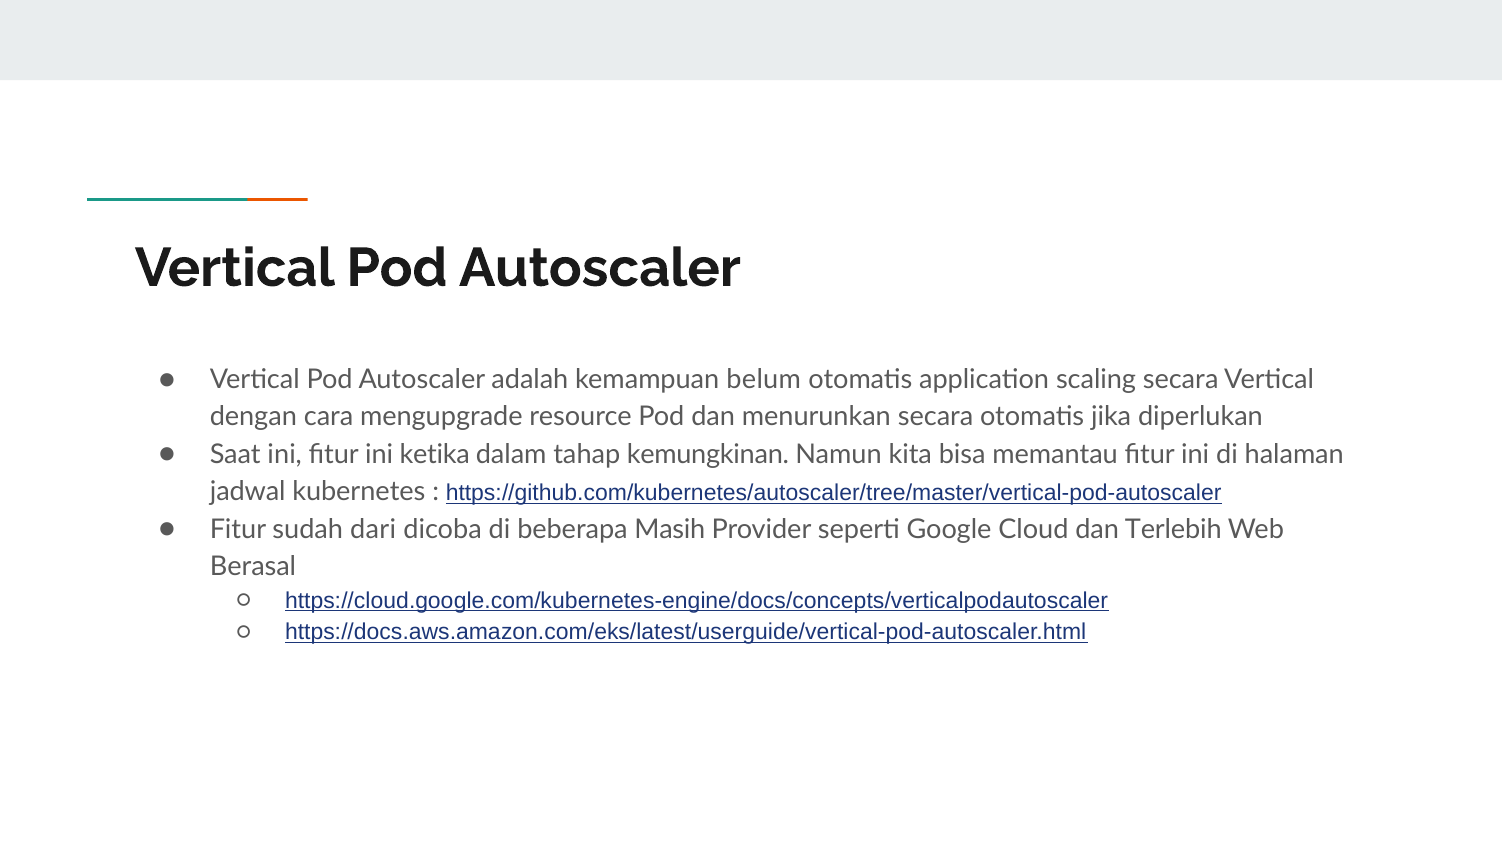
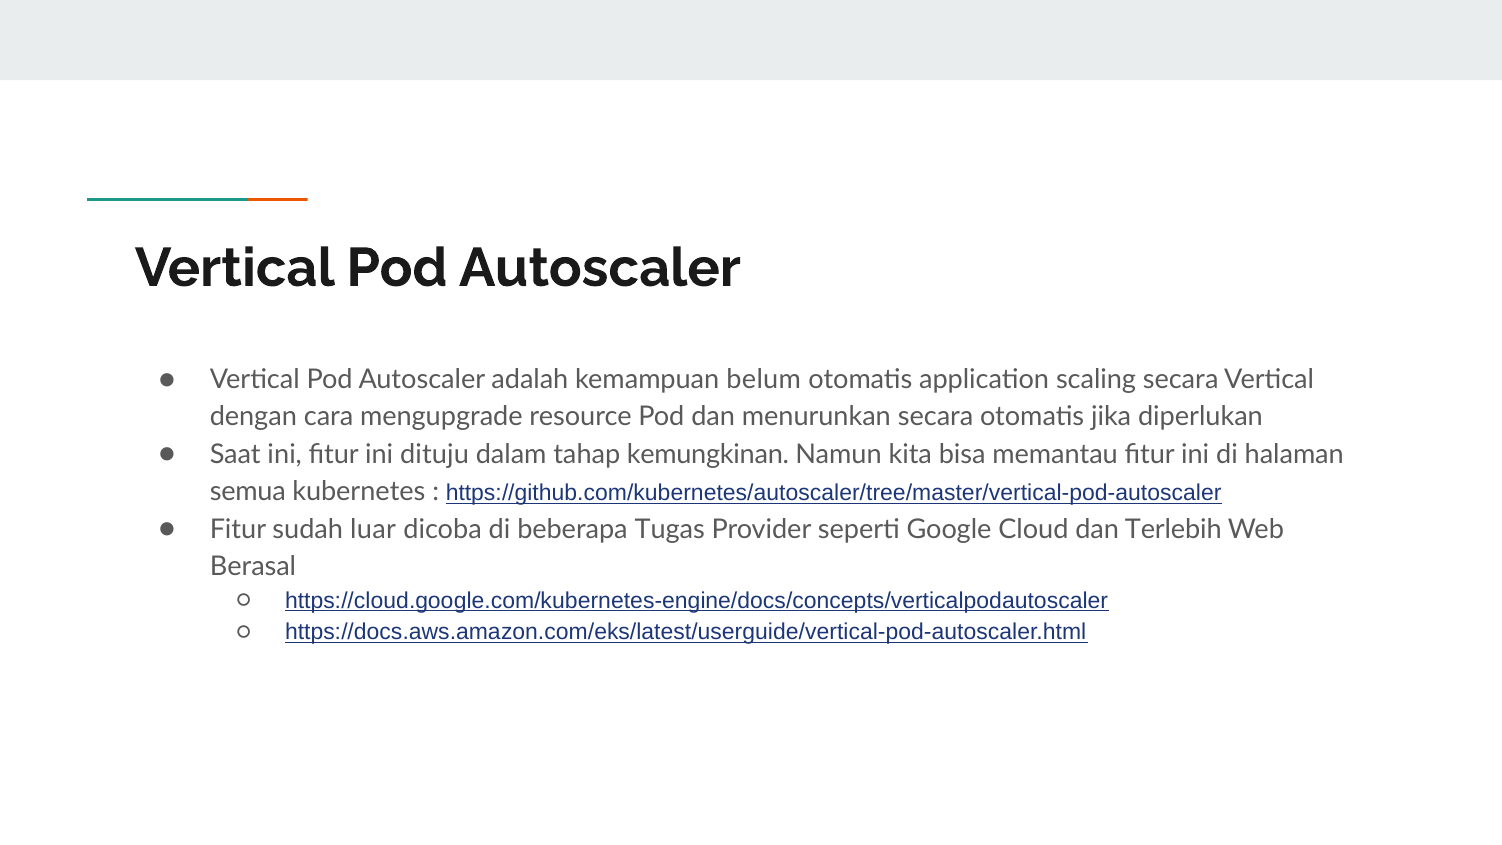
ketika: ketika -> dituju
jadwal: jadwal -> semua
dari: dari -> luar
Masih: Masih -> Tugas
